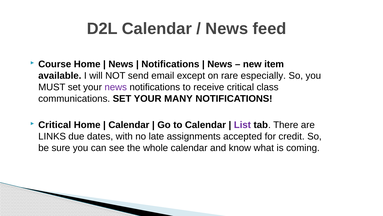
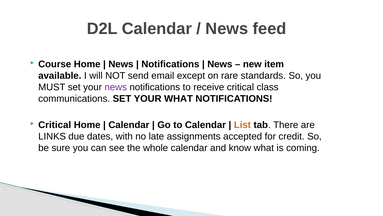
especially: especially -> standards
YOUR MANY: MANY -> WHAT
List colour: purple -> orange
